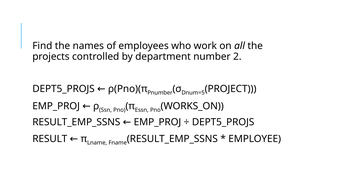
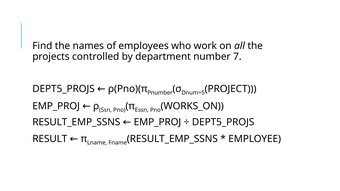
2: 2 -> 7
